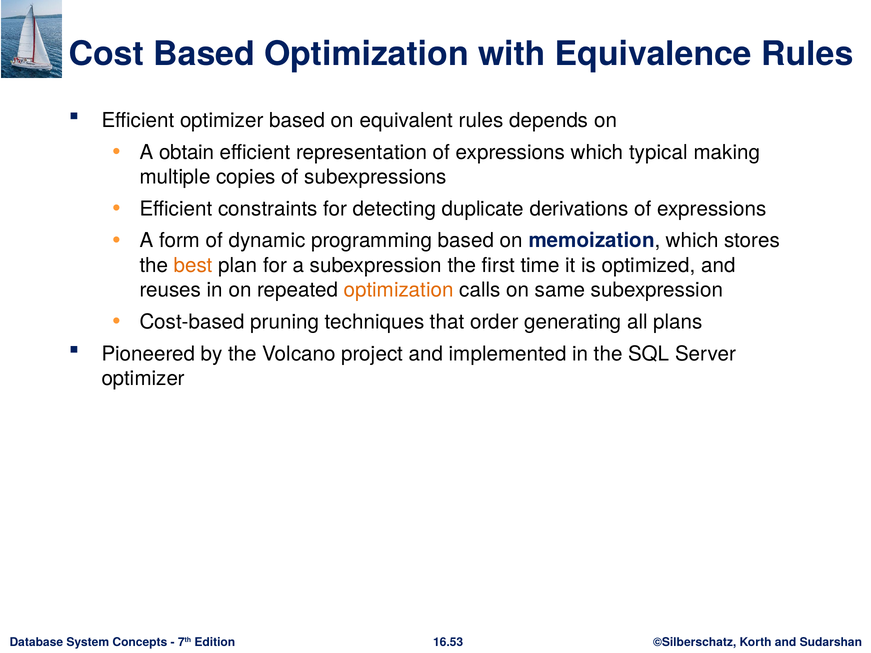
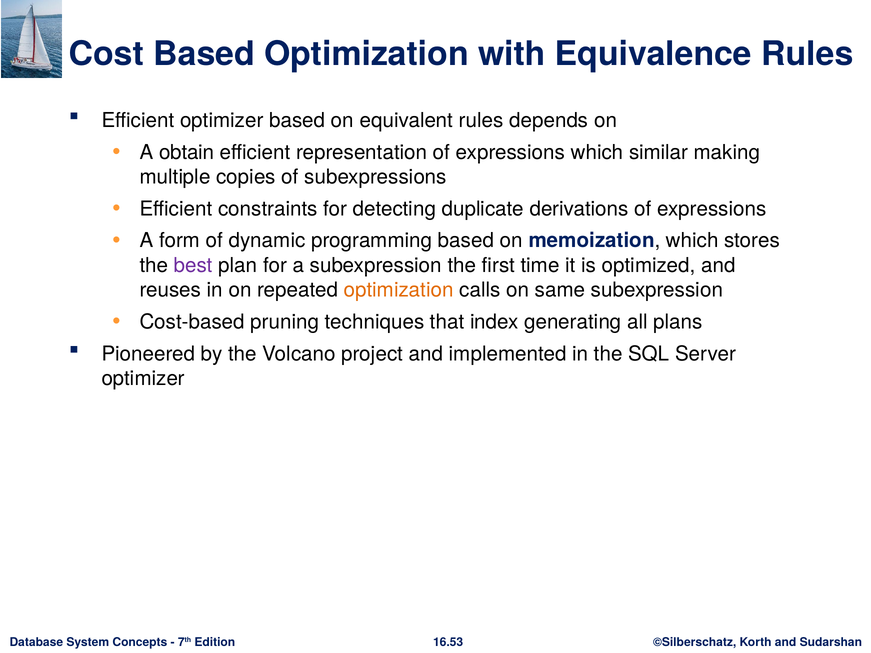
typical: typical -> similar
best colour: orange -> purple
order: order -> index
